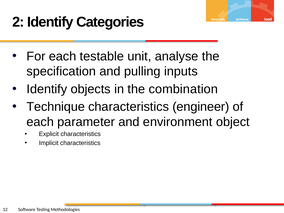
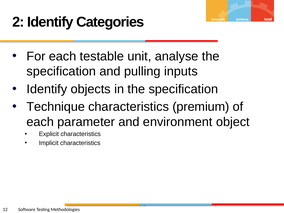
in the combination: combination -> specification
engineer: engineer -> premium
